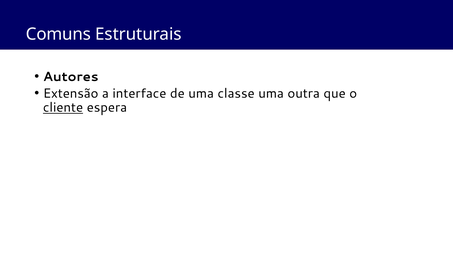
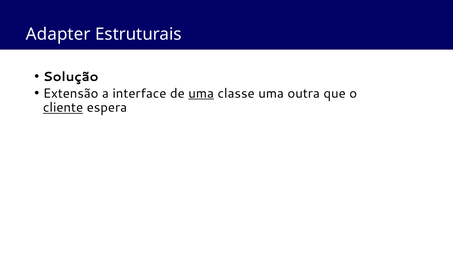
Comuns: Comuns -> Adapter
Autores: Autores -> Solução
uma at (201, 93) underline: none -> present
